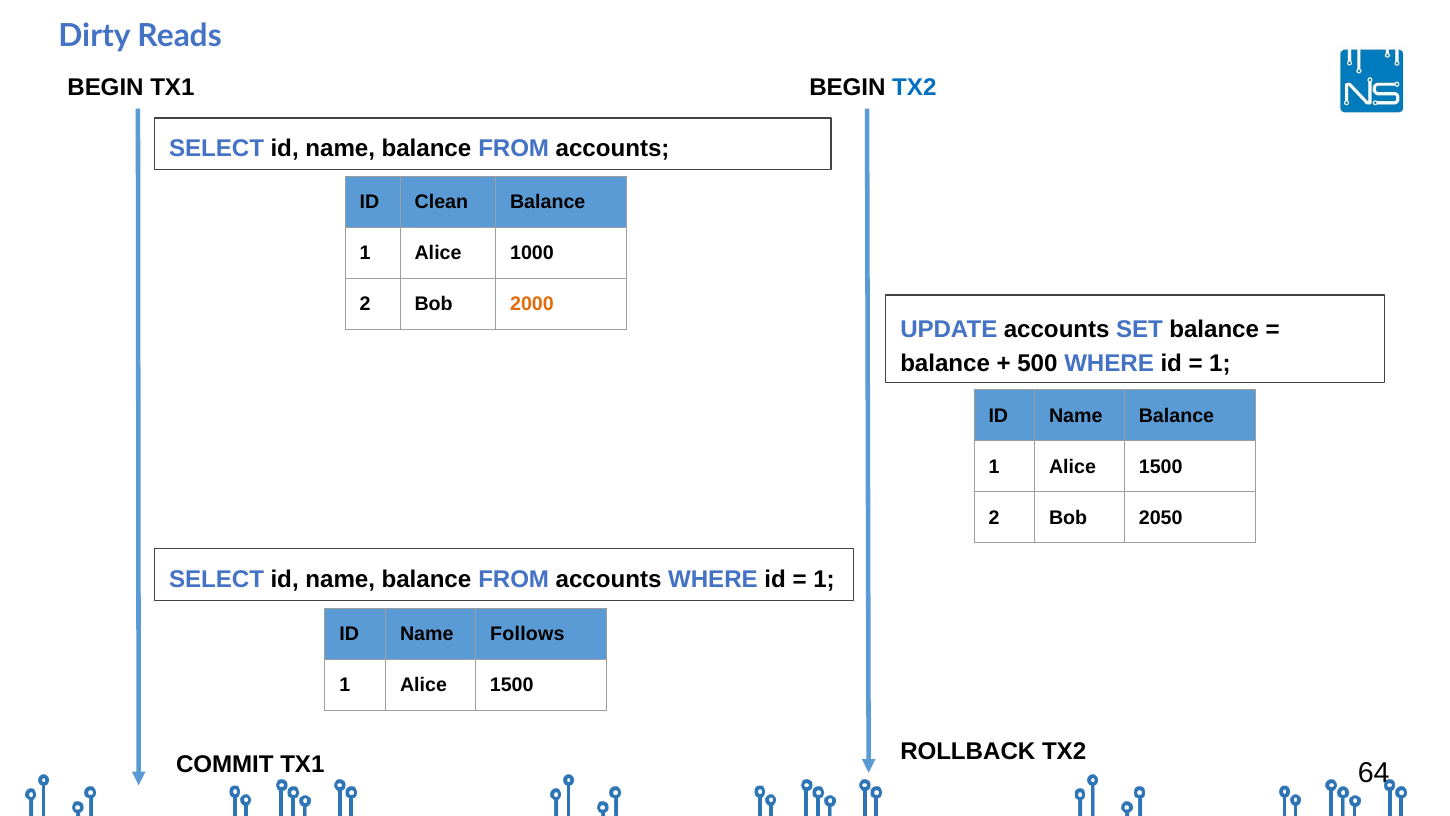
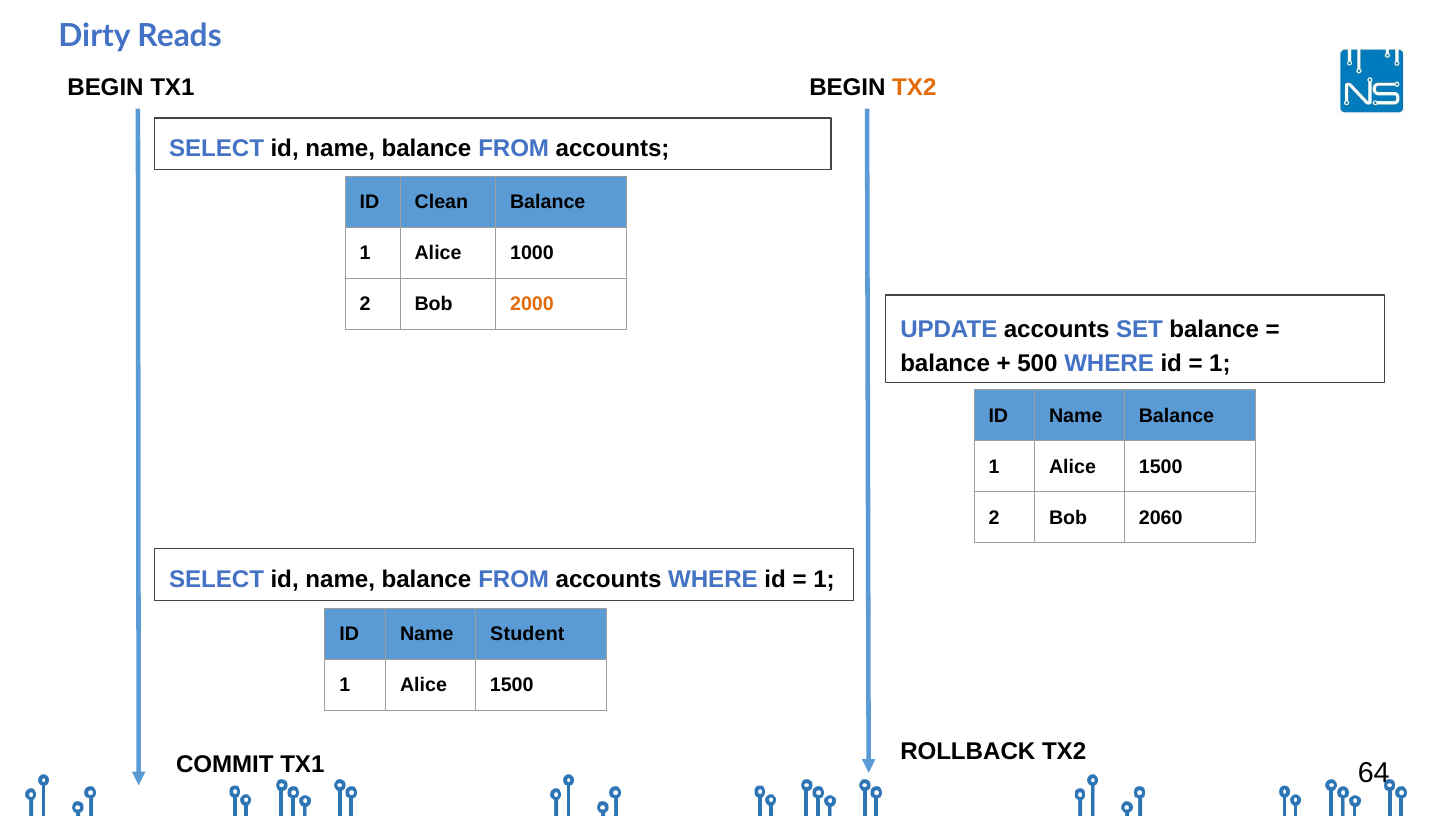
TX2 at (914, 88) colour: blue -> orange
2050: 2050 -> 2060
Follows: Follows -> Student
